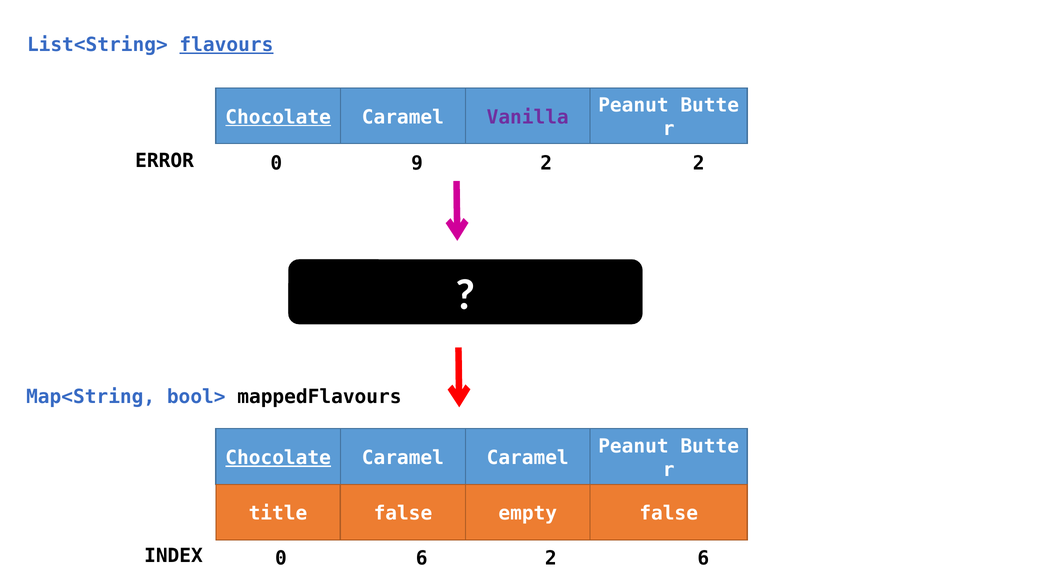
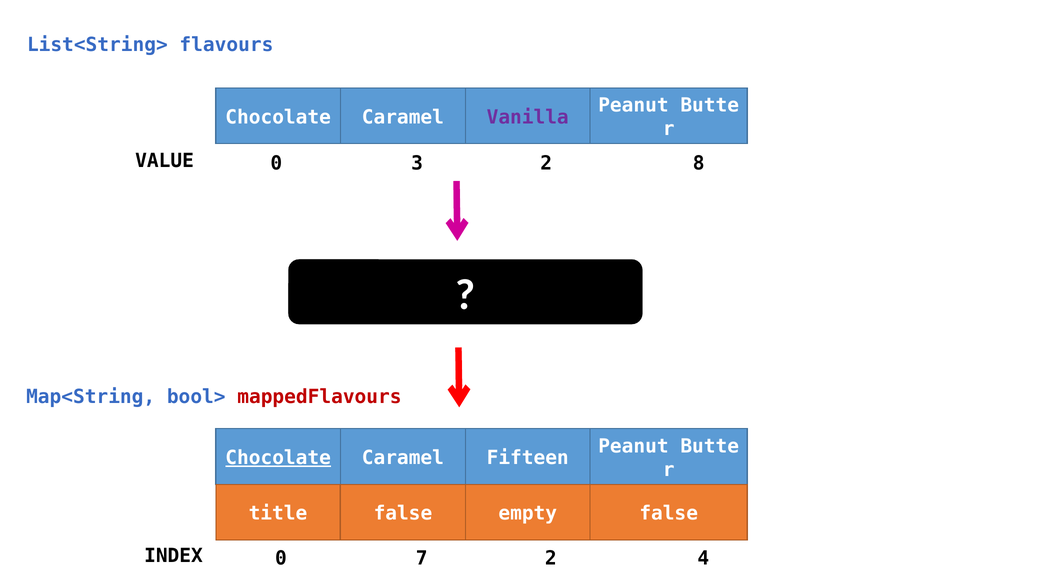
flavours underline: present -> none
Chocolate at (278, 117) underline: present -> none
ERROR: ERROR -> VALUE
9: 9 -> 3
2 2: 2 -> 8
mappedFlavours colour: black -> red
Caramel Caramel: Caramel -> Fifteen
0 6: 6 -> 7
2 6: 6 -> 4
